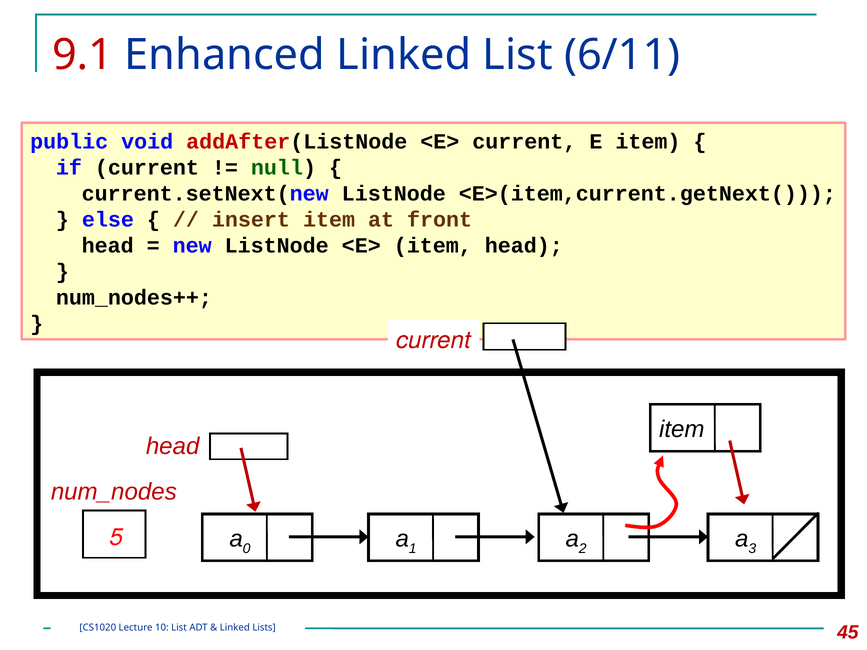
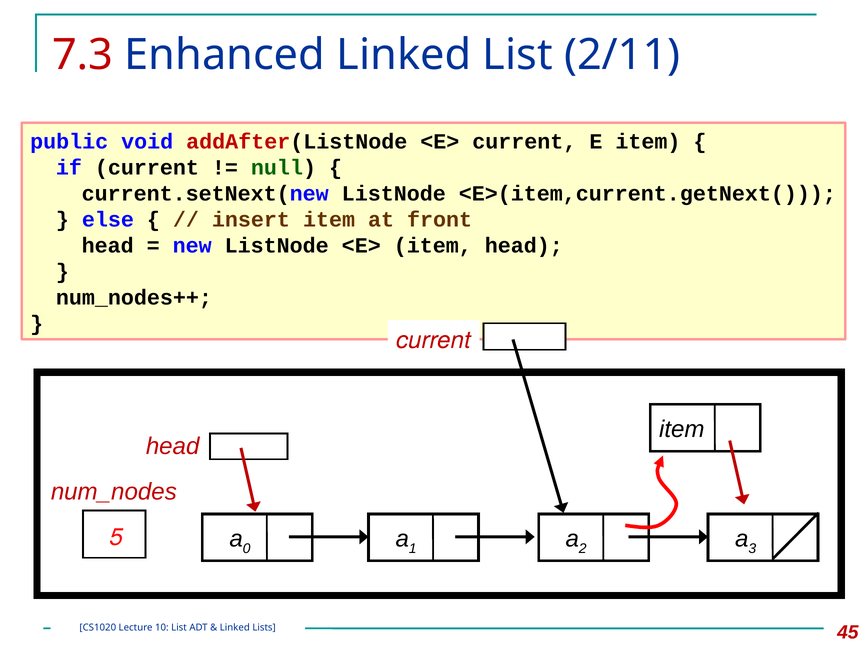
9.1: 9.1 -> 7.3
6/11: 6/11 -> 2/11
